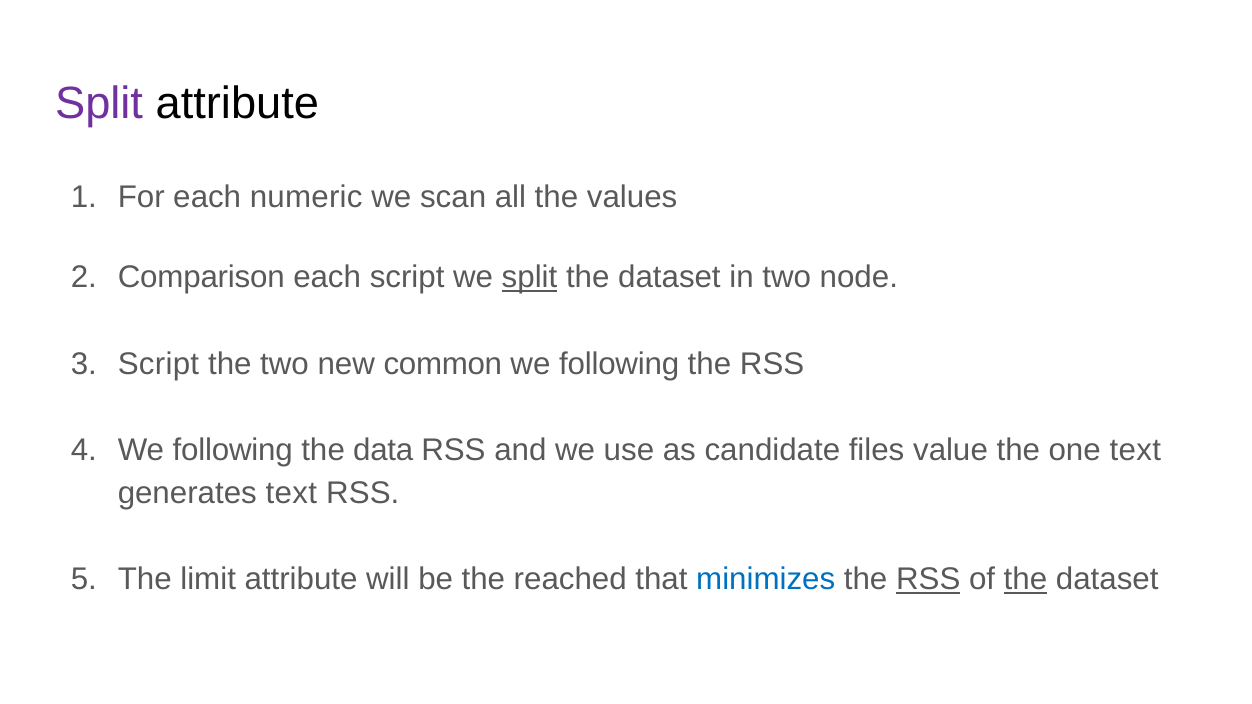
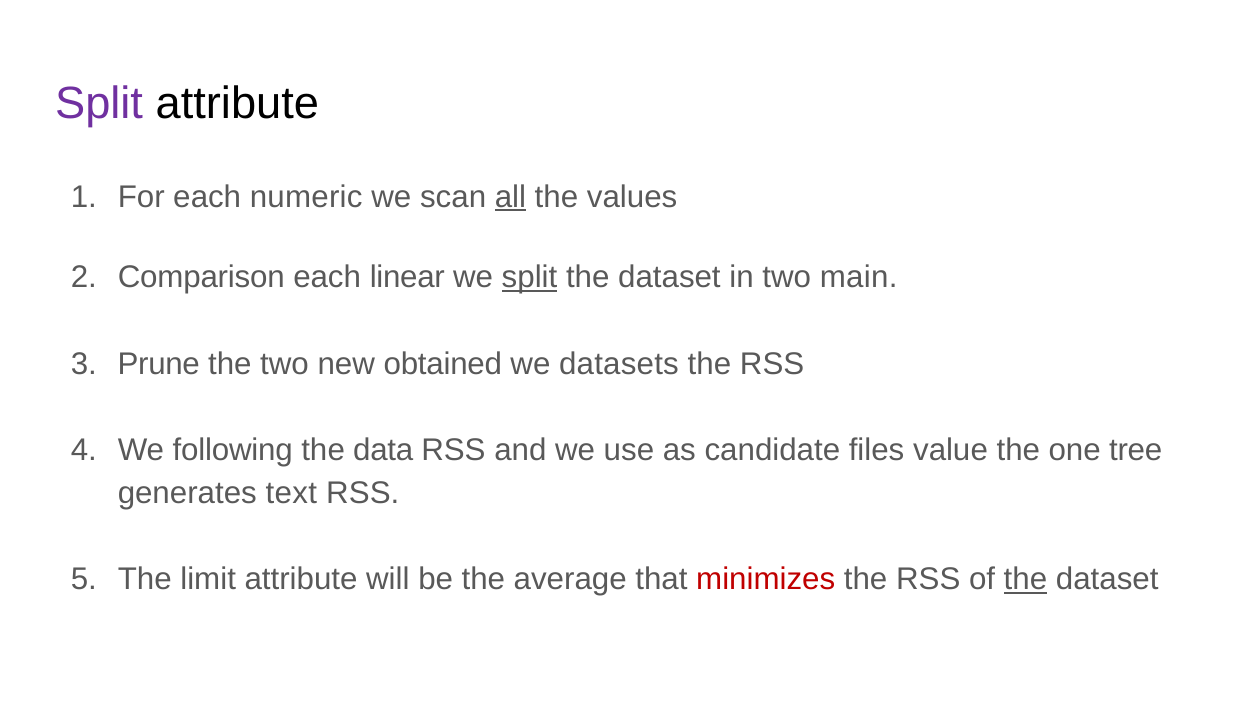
all underline: none -> present
each script: script -> linear
node: node -> main
Script at (158, 364): Script -> Prune
common: common -> obtained
following at (619, 364): following -> datasets
one text: text -> tree
reached: reached -> average
minimizes colour: blue -> red
RSS at (928, 580) underline: present -> none
